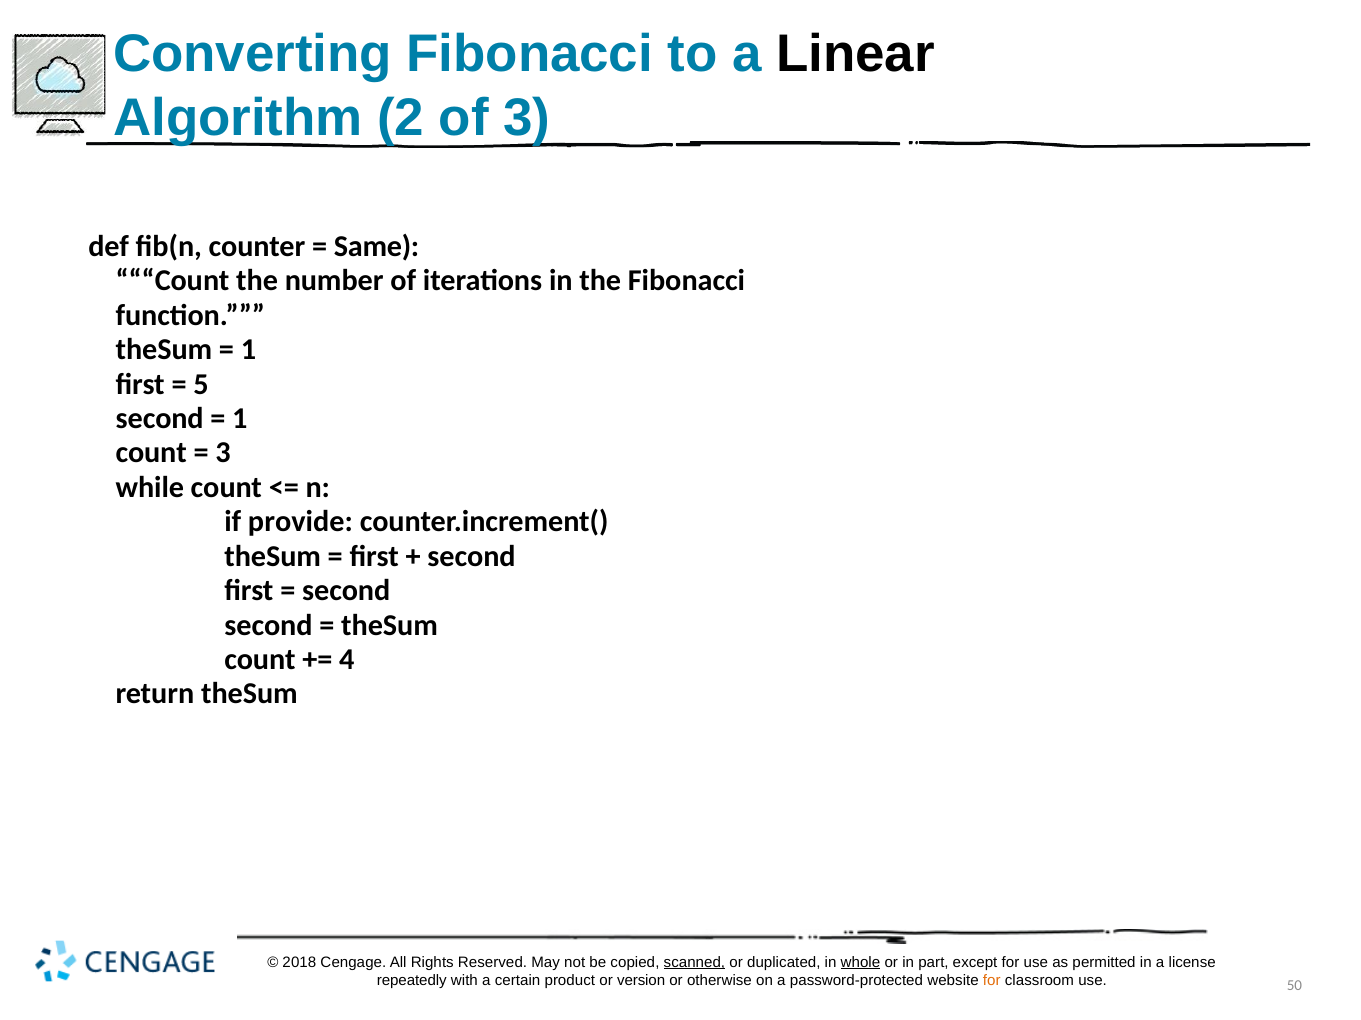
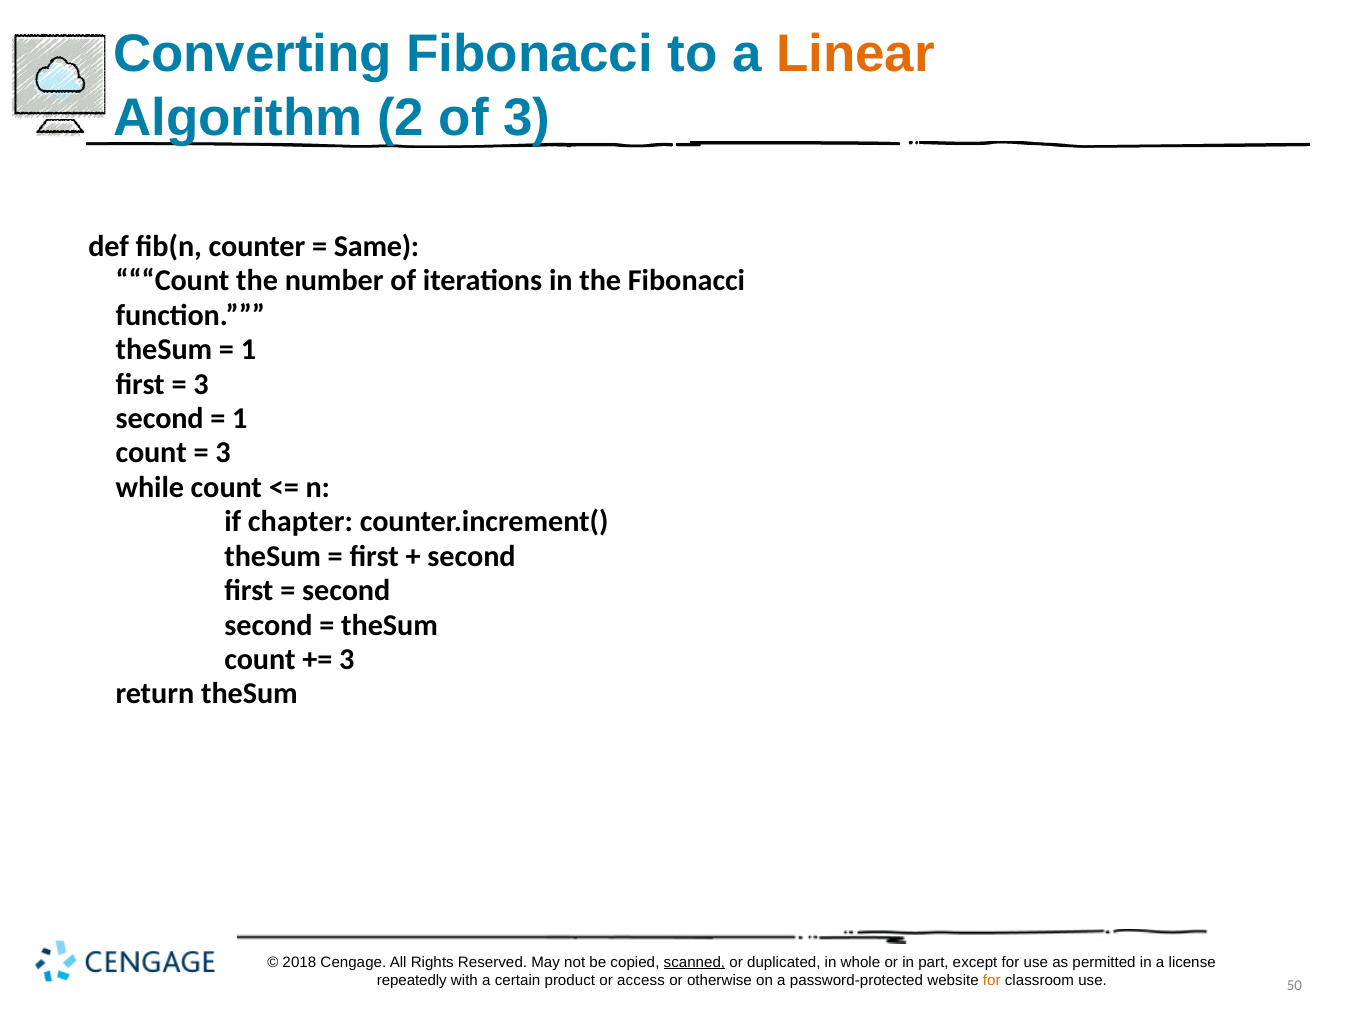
Linear colour: black -> orange
5 at (201, 384): 5 -> 3
provide: provide -> chapter
4 at (347, 660): 4 -> 3
whole underline: present -> none
version: version -> access
